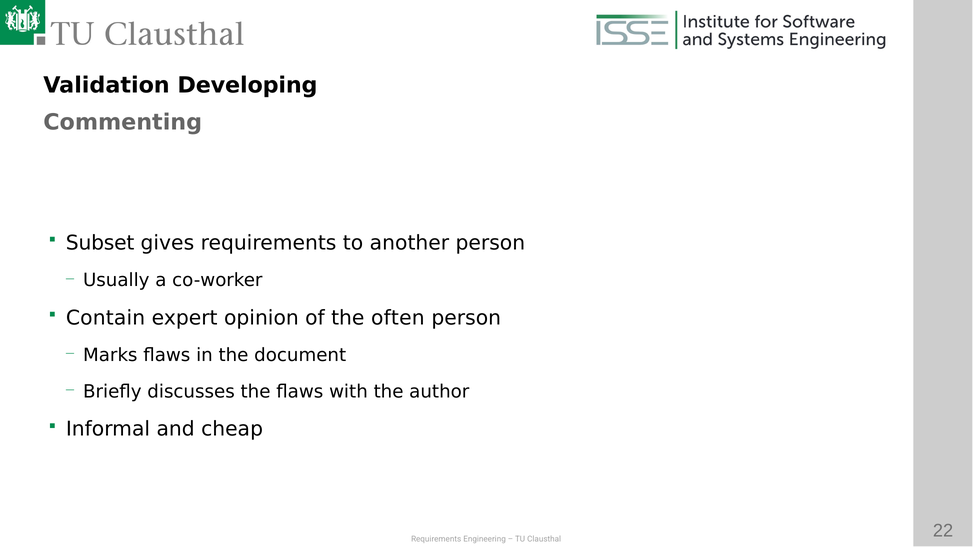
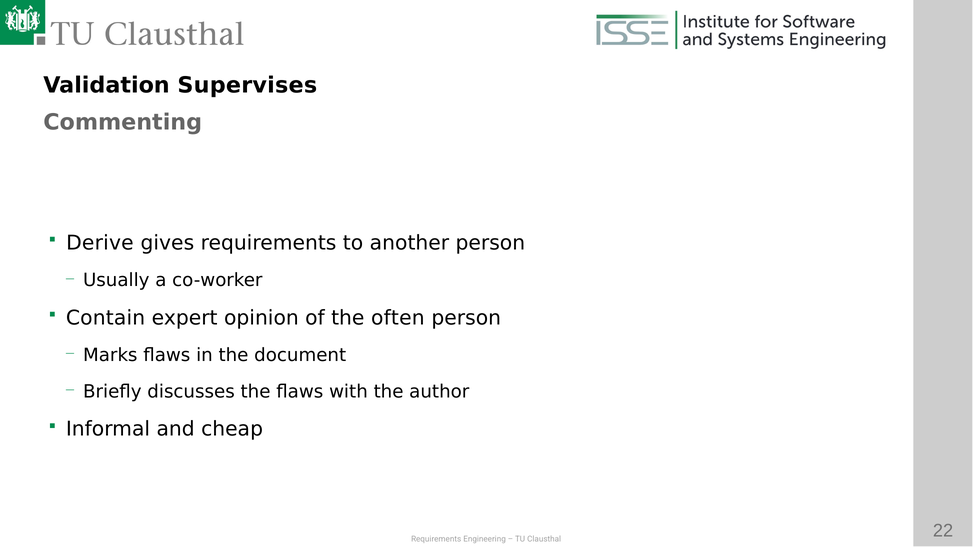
Developing: Developing -> Supervises
Subset: Subset -> Derive
